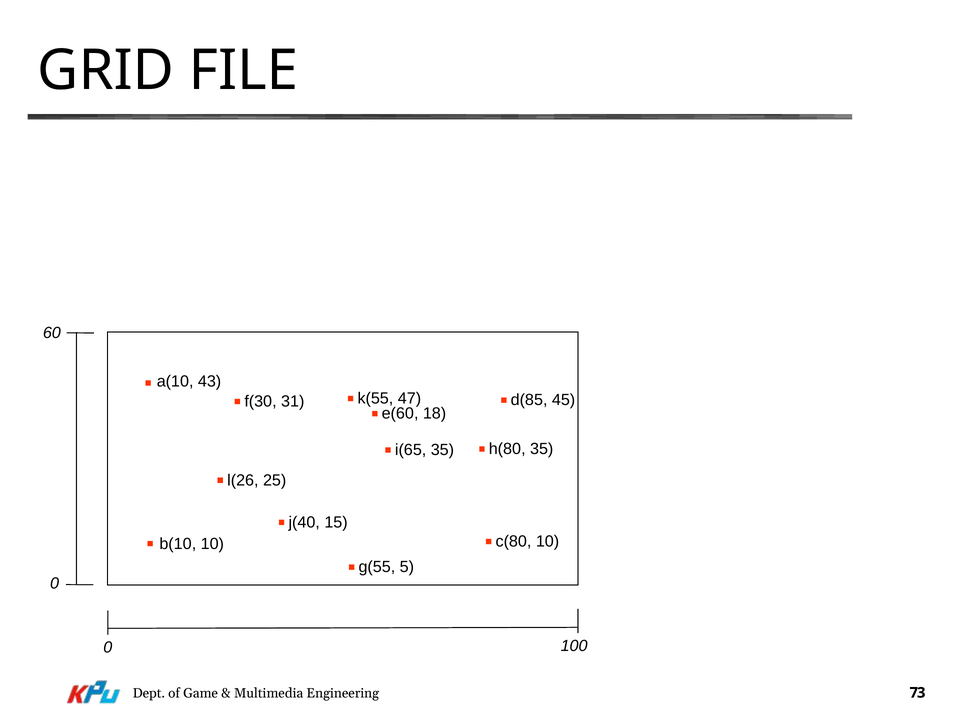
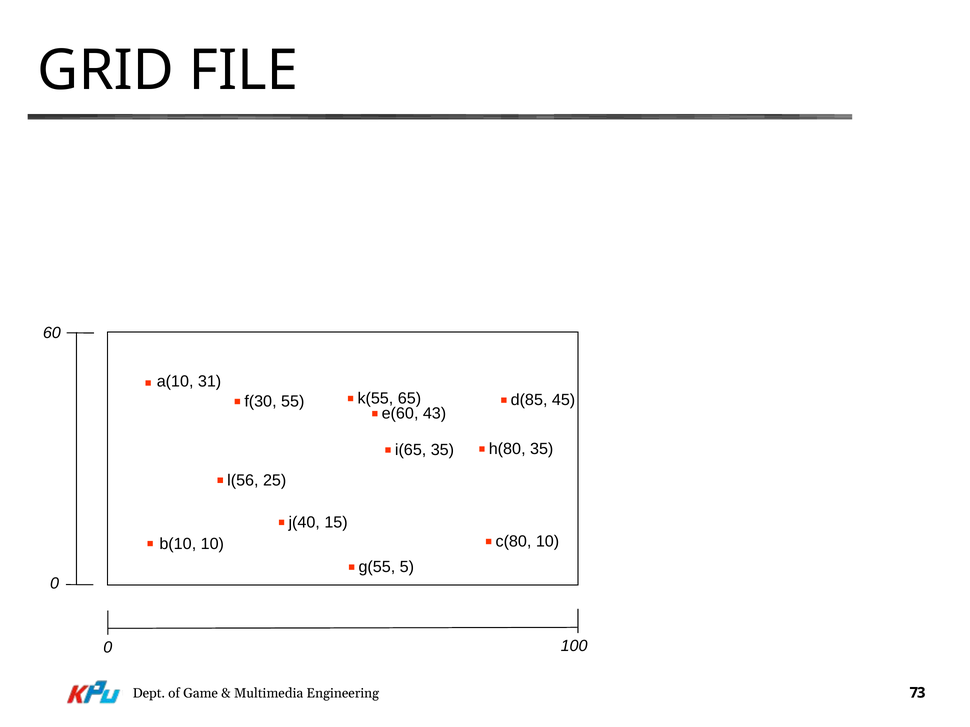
43: 43 -> 31
47: 47 -> 65
31: 31 -> 55
18: 18 -> 43
l(26: l(26 -> l(56
